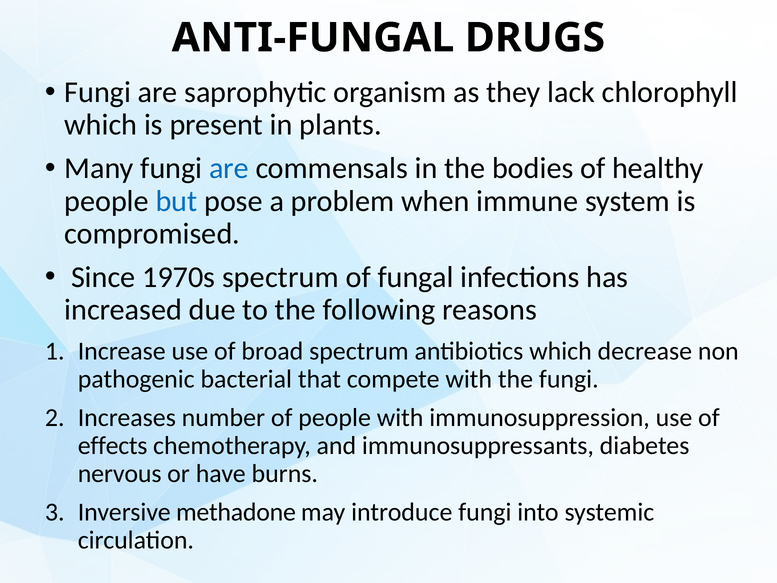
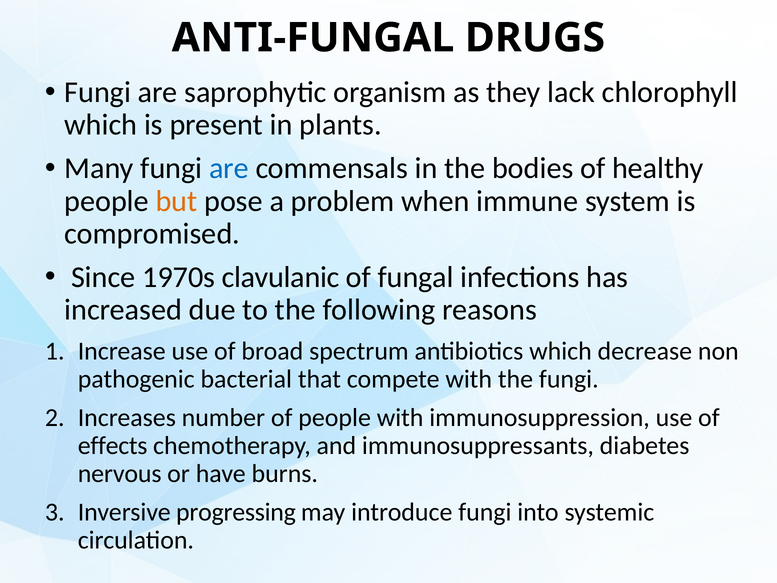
but colour: blue -> orange
1970s spectrum: spectrum -> clavulanic
methadone: methadone -> progressing
